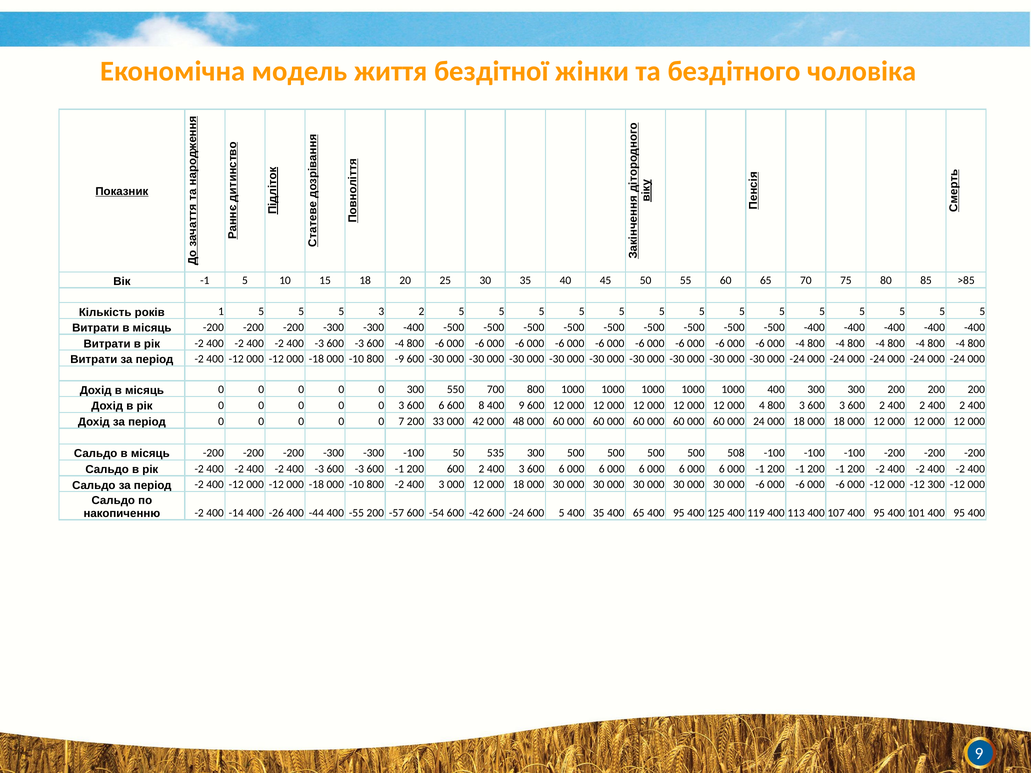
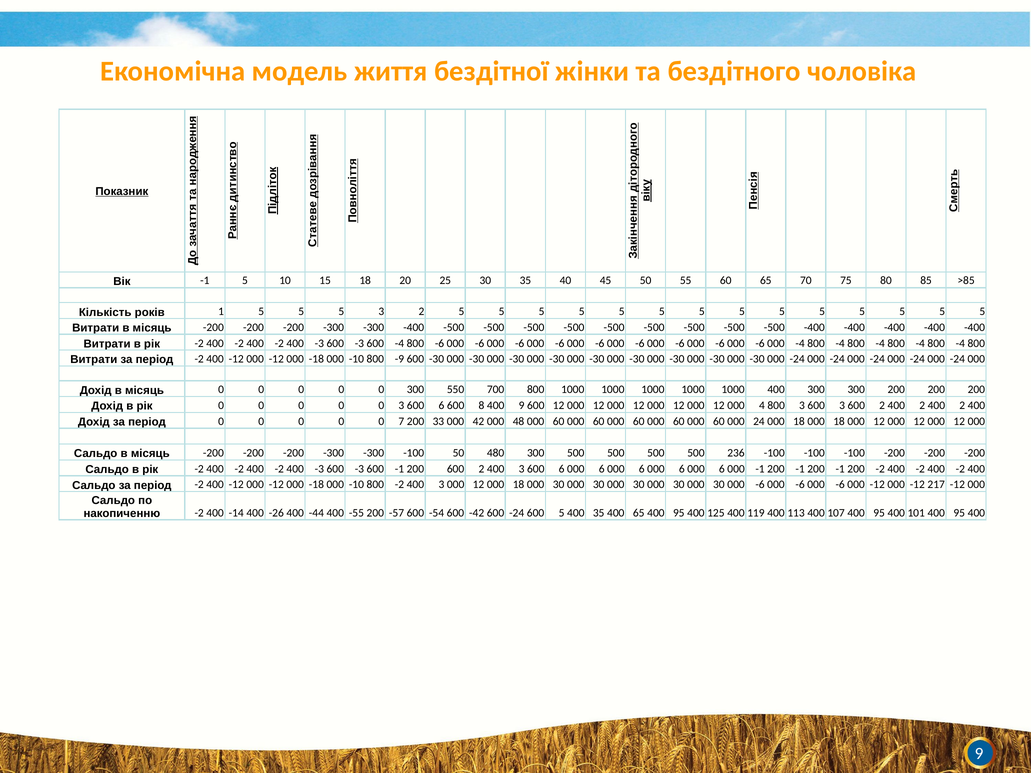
535: 535 -> 480
508: 508 -> 236
-12 300: 300 -> 217
